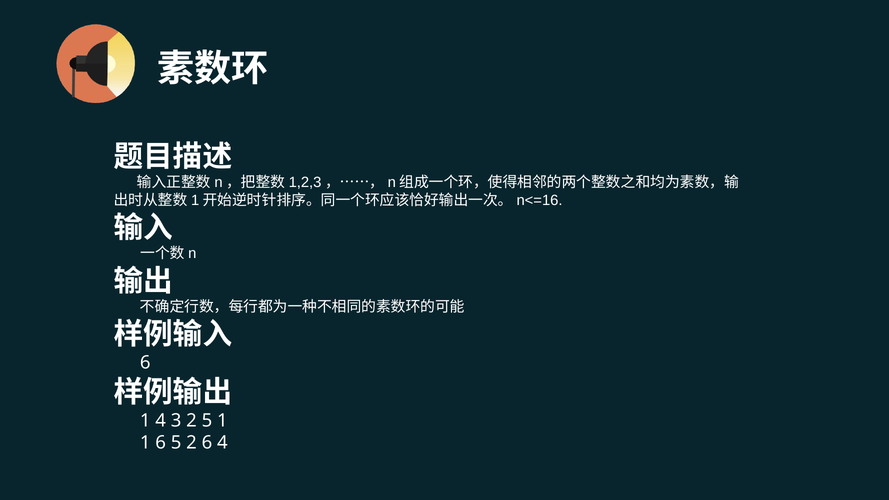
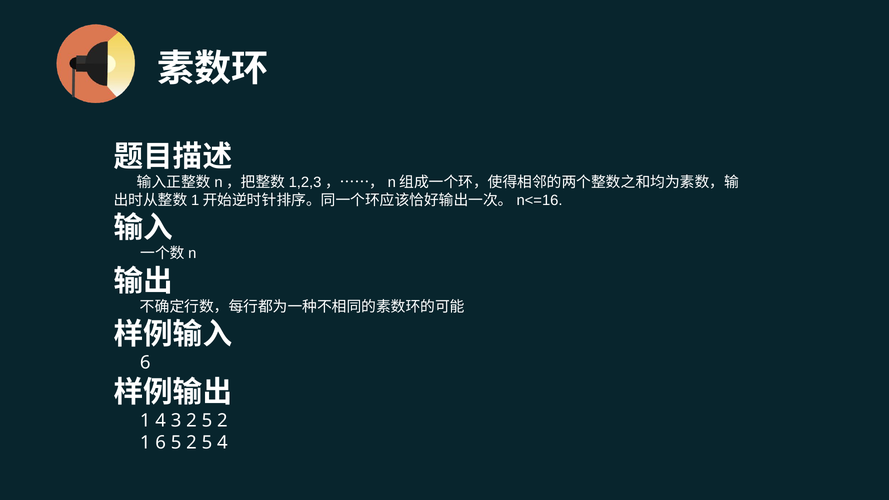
2 5 1: 1 -> 2
5 2 6: 6 -> 5
